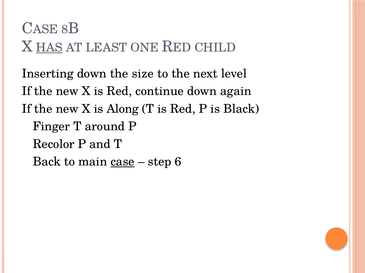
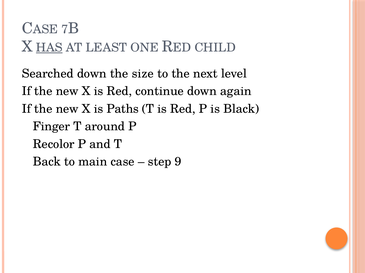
8: 8 -> 7
Inserting: Inserting -> Searched
Along: Along -> Paths
case underline: present -> none
6: 6 -> 9
